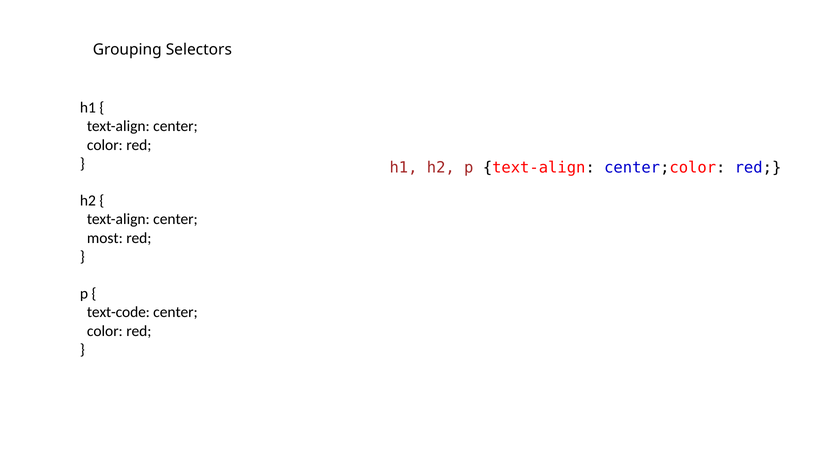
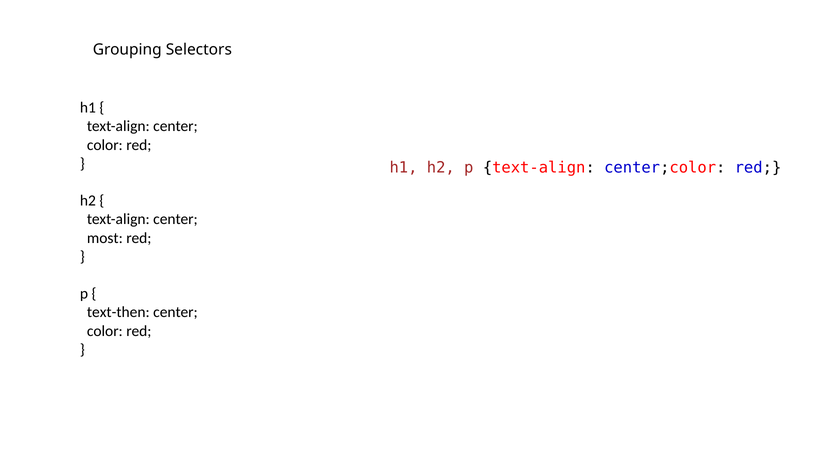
text-code: text-code -> text-then
